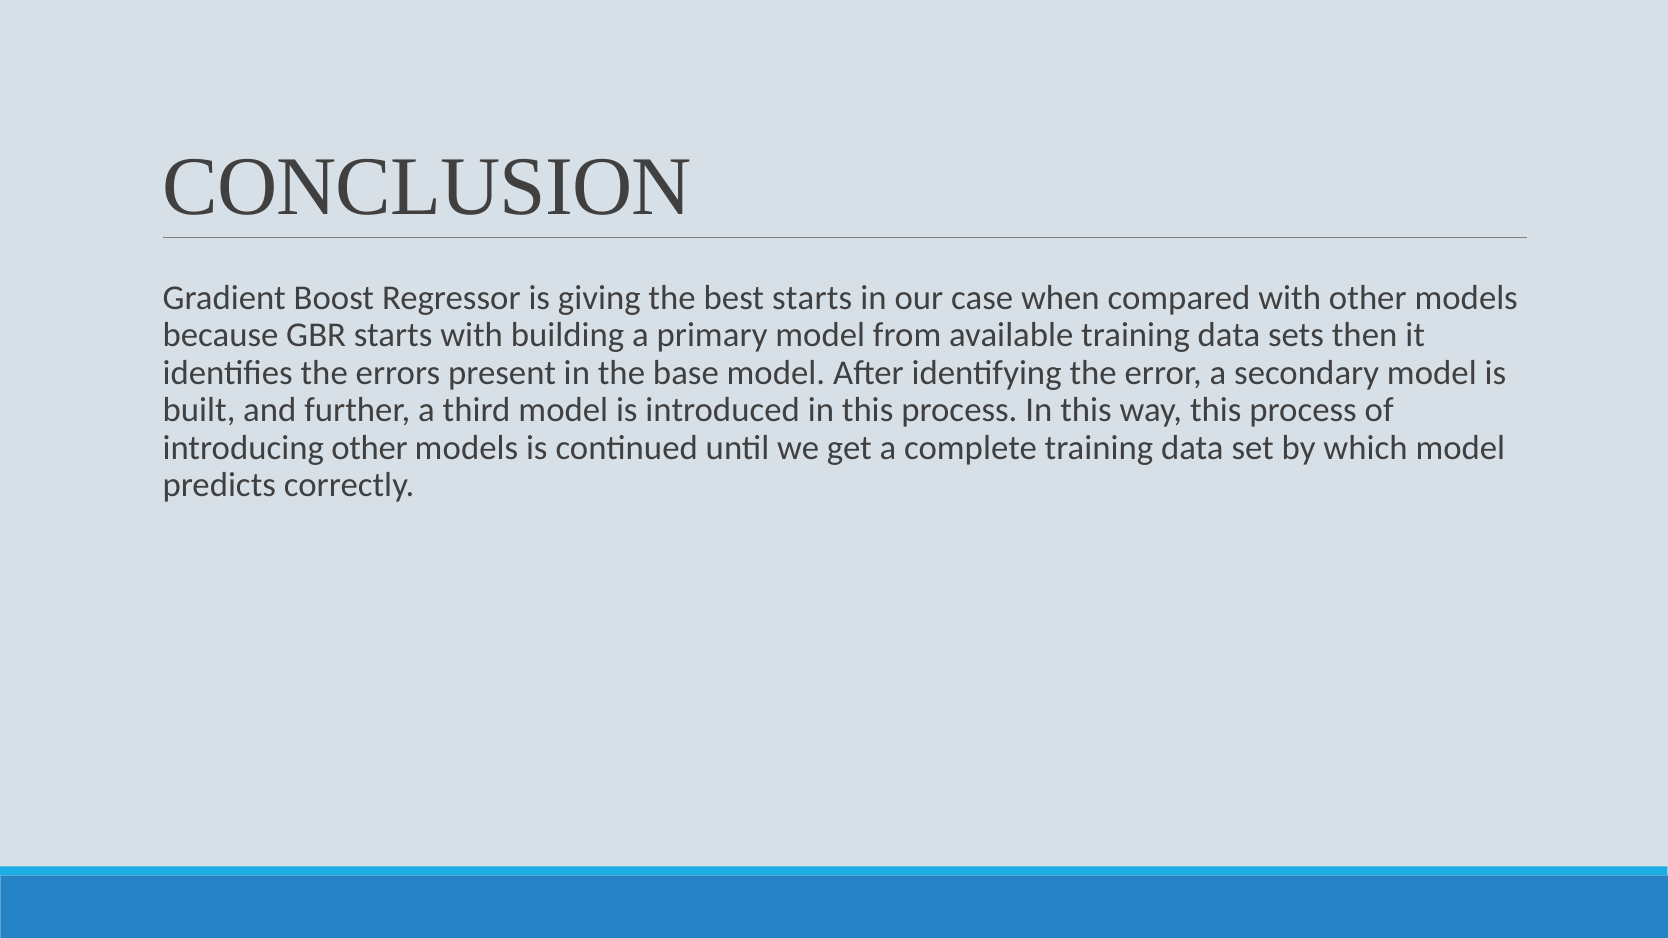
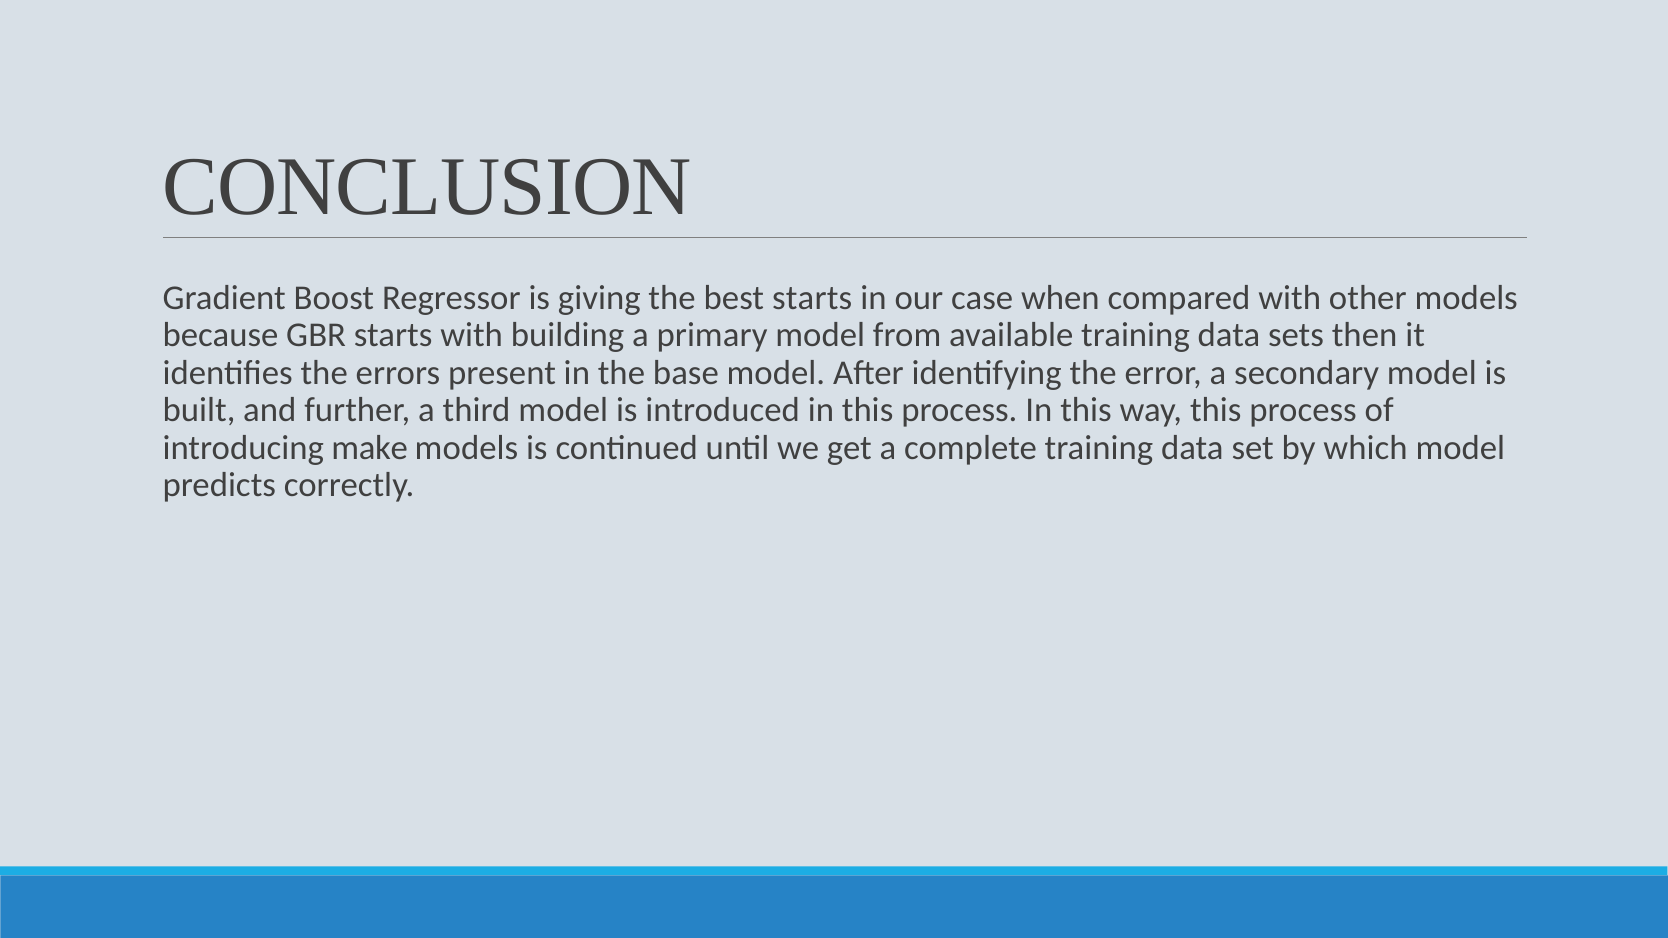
introducing other: other -> make
